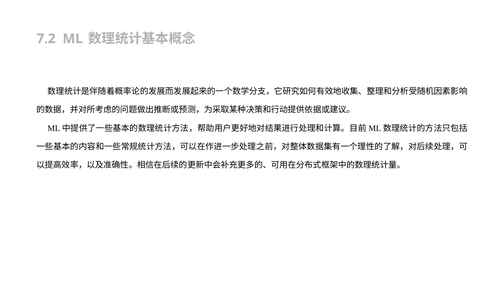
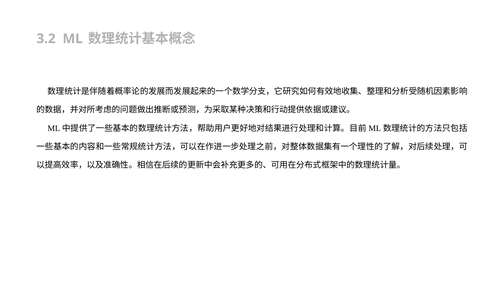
7.2: 7.2 -> 3.2
